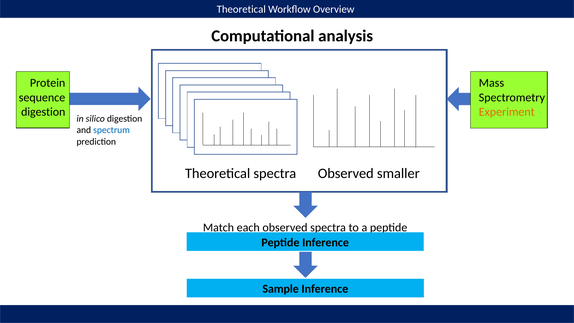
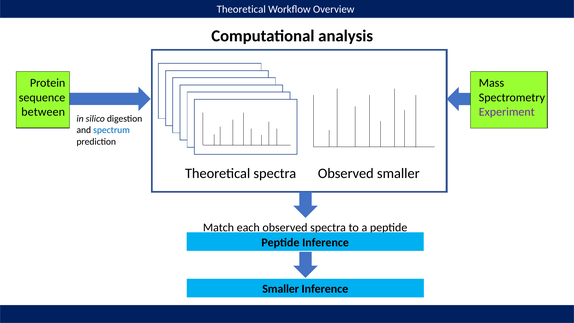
digestion at (43, 112): digestion -> between
Experiment colour: orange -> purple
Sample at (281, 289): Sample -> Smaller
